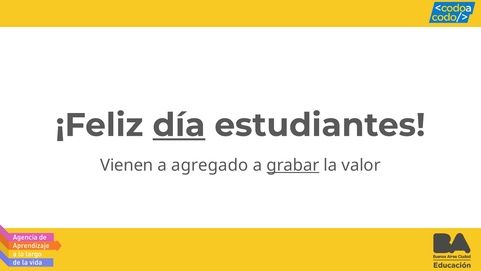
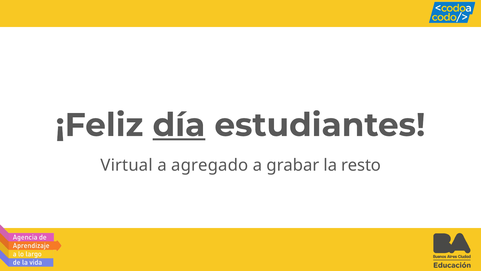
Vienen: Vienen -> Virtual
grabar underline: present -> none
valor: valor -> resto
